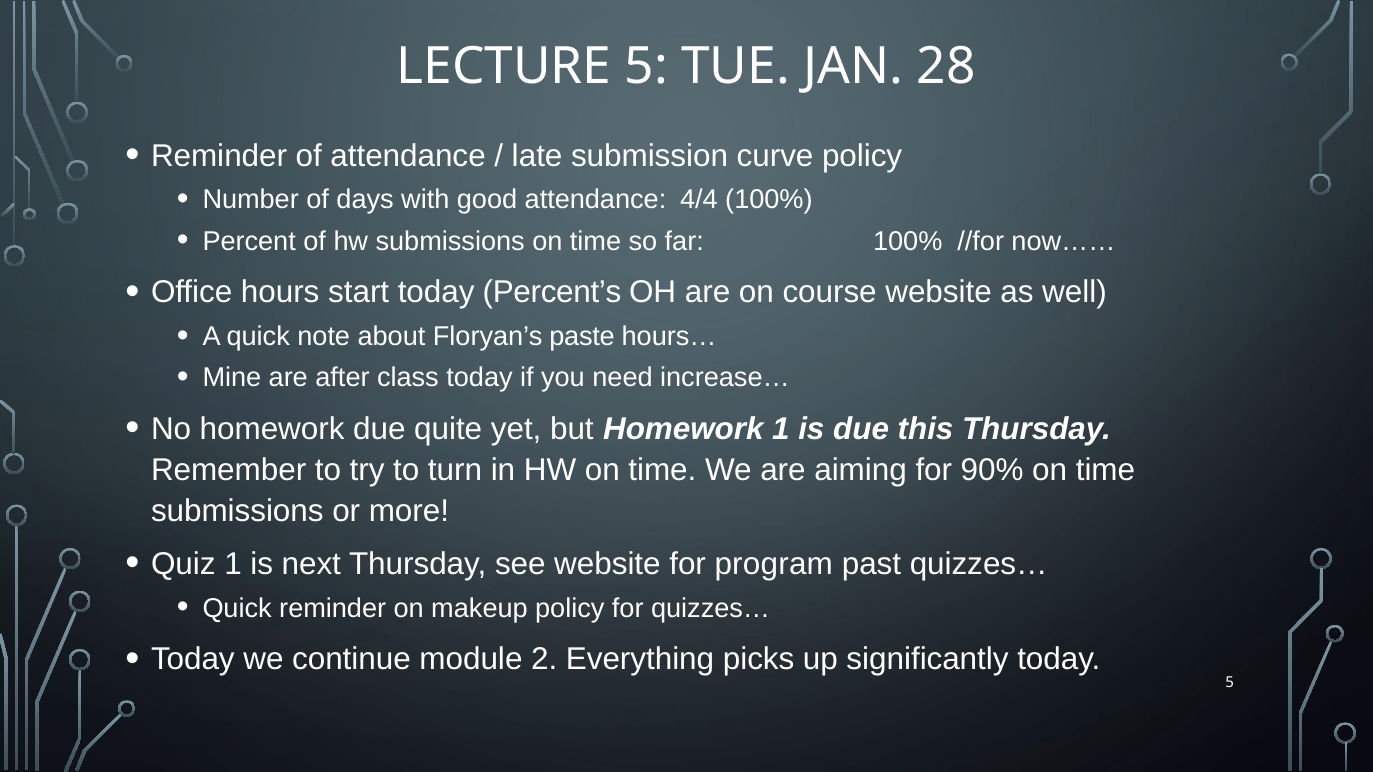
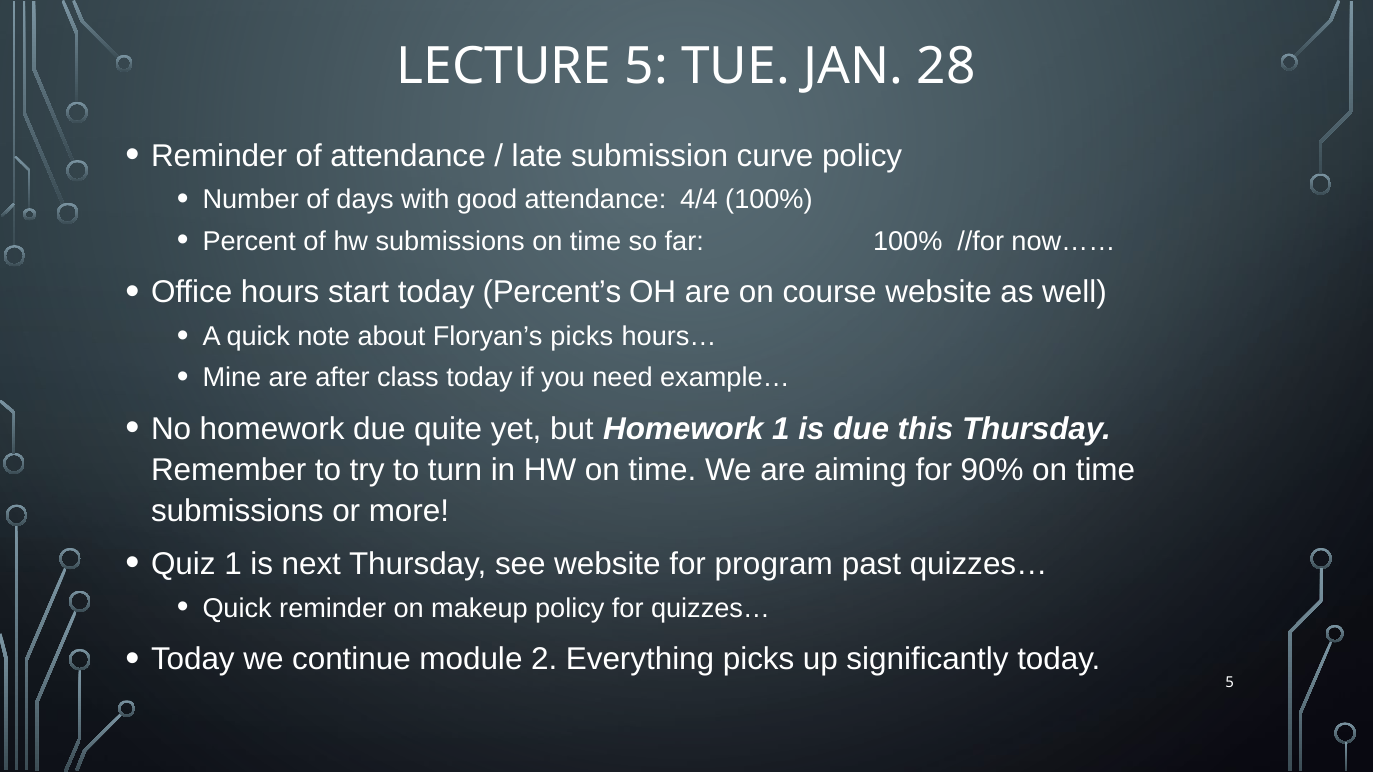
Floryan’s paste: paste -> picks
increase…: increase… -> example…
